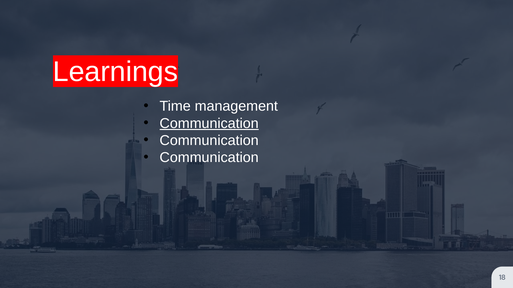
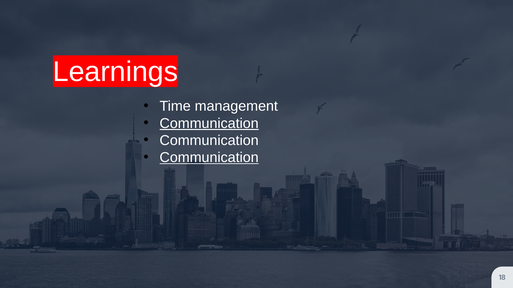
Communication at (209, 158) underline: none -> present
